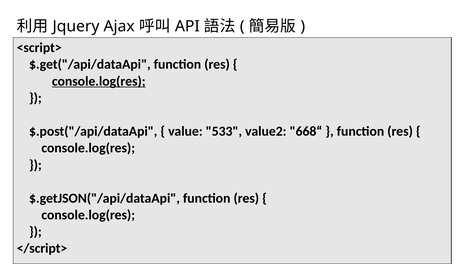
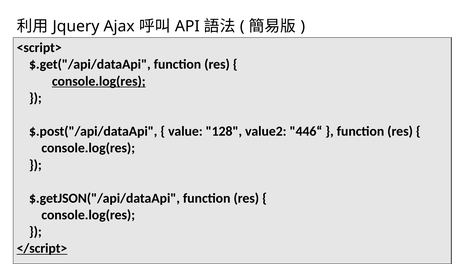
533: 533 -> 128
668“: 668“ -> 446“
</script> underline: none -> present
